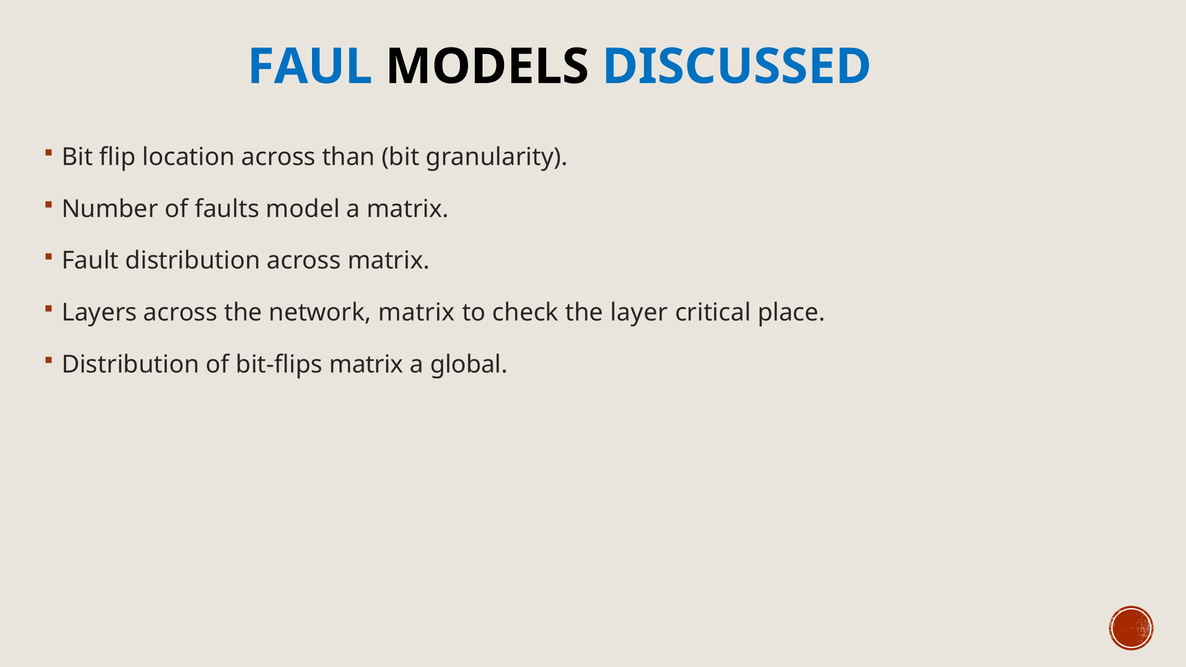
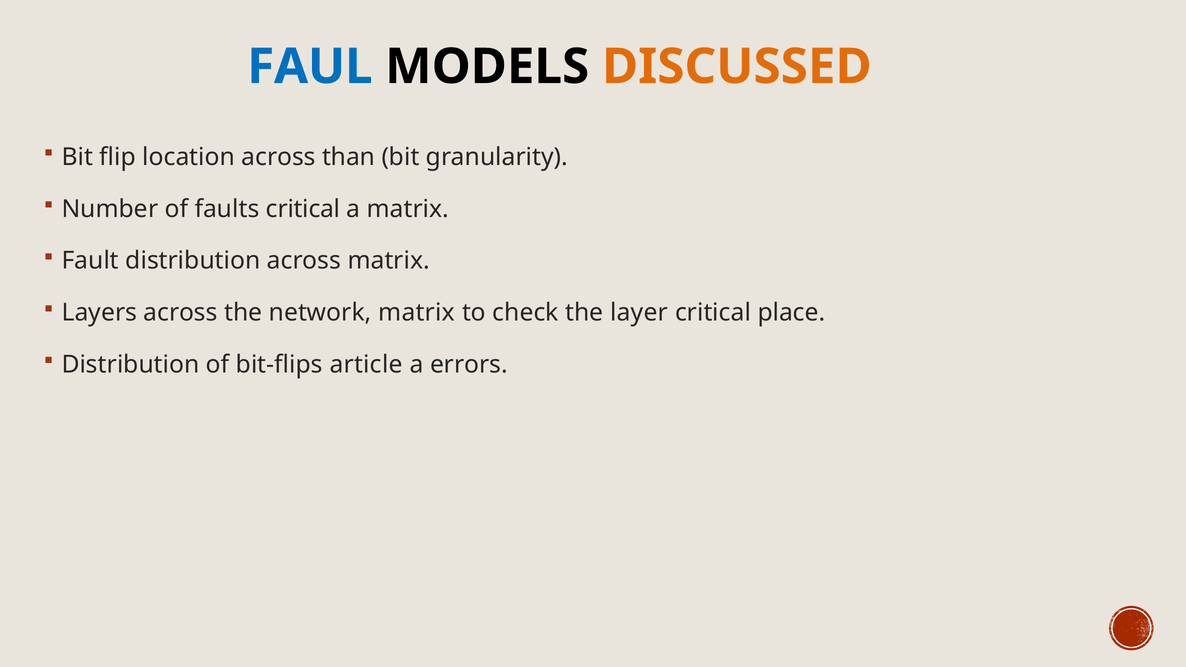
DISCUSSED colour: blue -> orange
faults model: model -> critical
bit-flips matrix: matrix -> article
global: global -> errors
